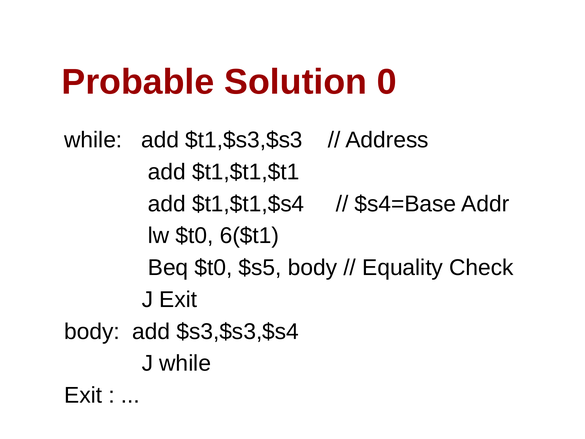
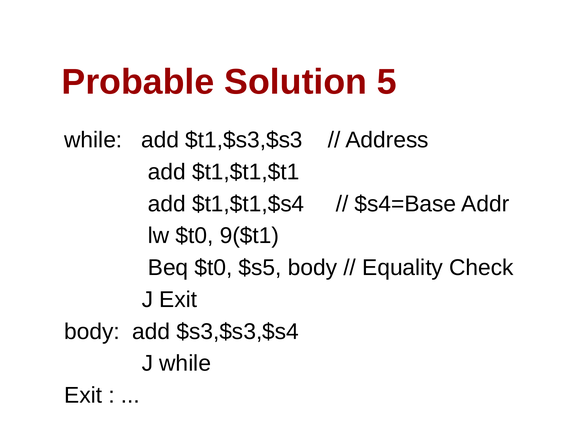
0: 0 -> 5
6($t1: 6($t1 -> 9($t1
